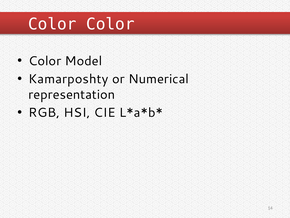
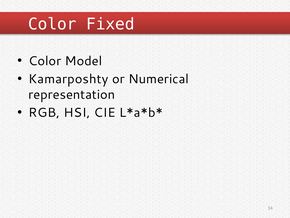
Color Color: Color -> Fixed
